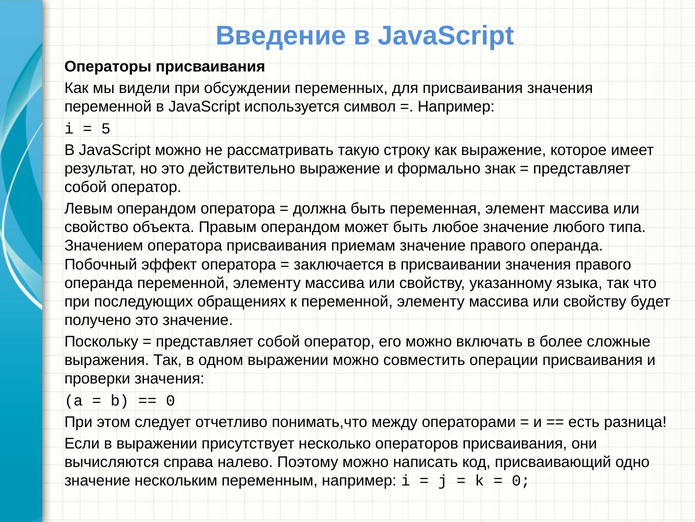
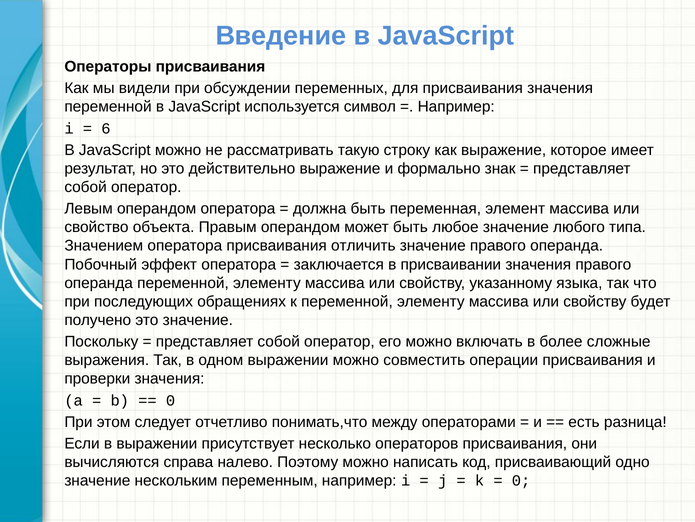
5: 5 -> 6
приемам: приемам -> отличить
